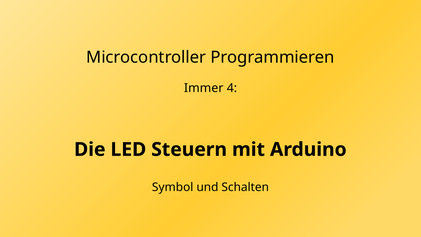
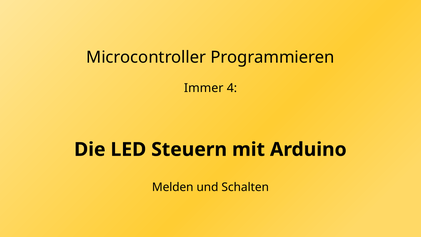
Symbol: Symbol -> Melden
